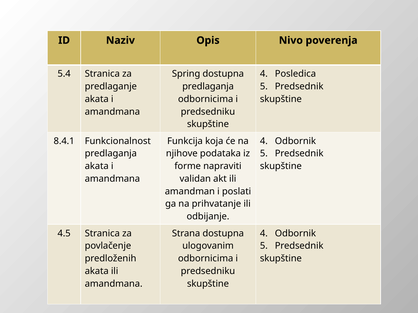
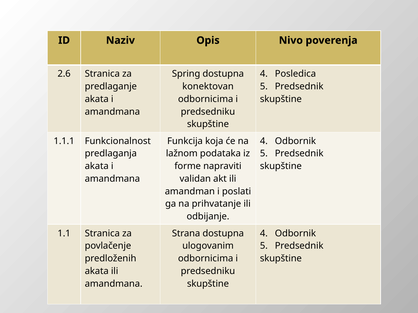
5.4: 5.4 -> 2.6
predlaganja at (208, 87): predlaganja -> konektovan
8.4.1: 8.4.1 -> 1.1.1
njihove: njihove -> lažnom
4.5: 4.5 -> 1.1
